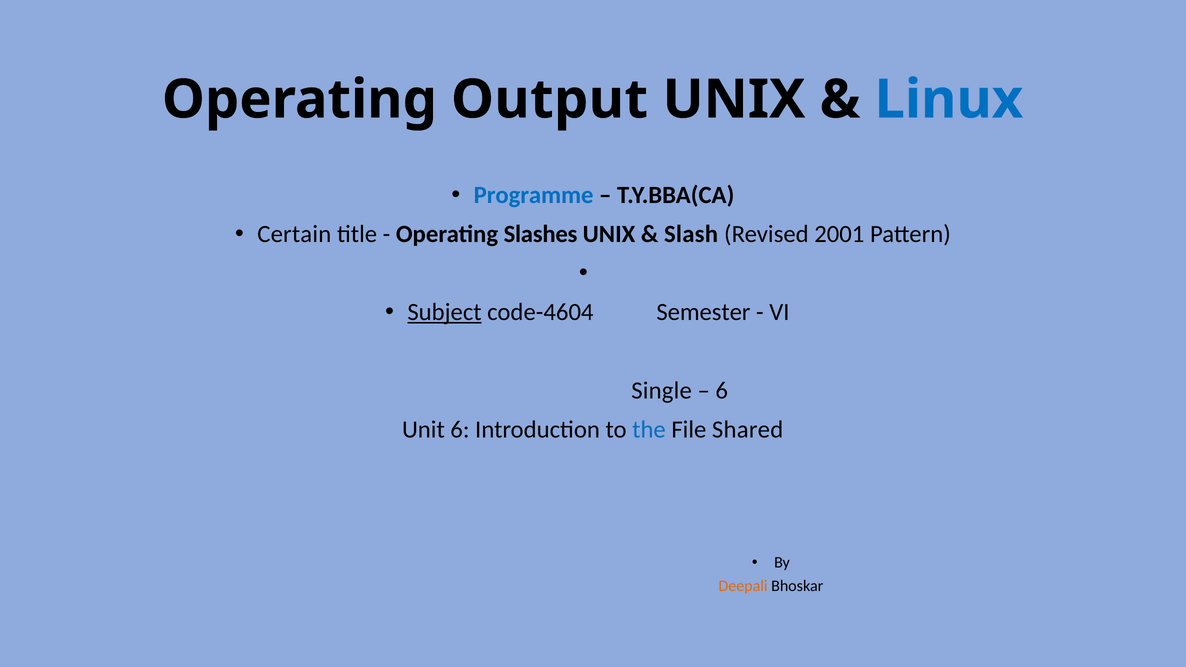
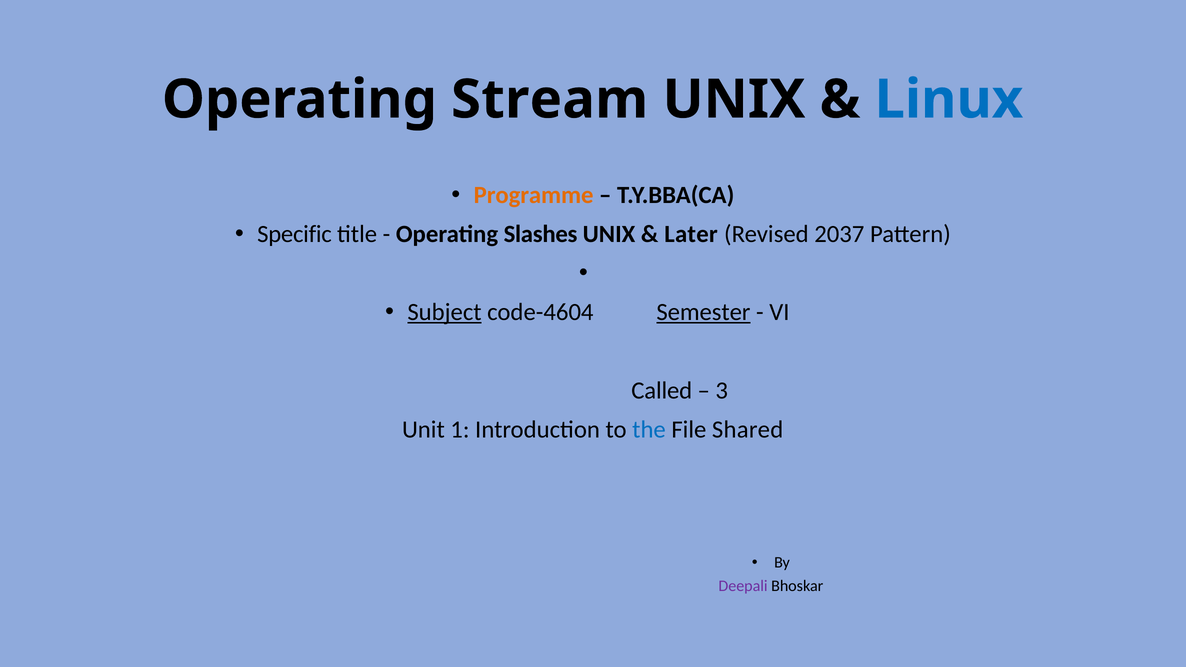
Output: Output -> Stream
Programme colour: blue -> orange
Certain: Certain -> Specific
Slash: Slash -> Later
2001: 2001 -> 2037
Semester underline: none -> present
Single: Single -> Called
6 at (722, 390): 6 -> 3
Unit 6: 6 -> 1
Deepali colour: orange -> purple
